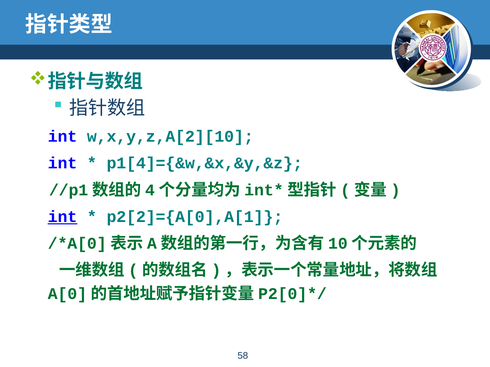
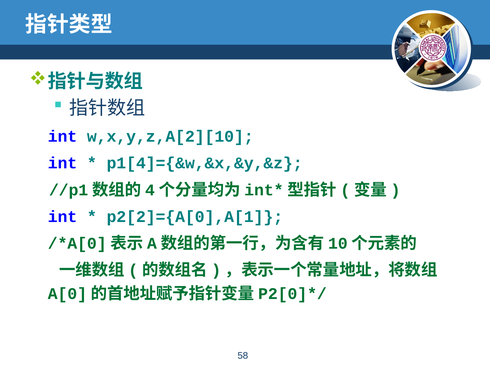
int at (62, 217) underline: present -> none
